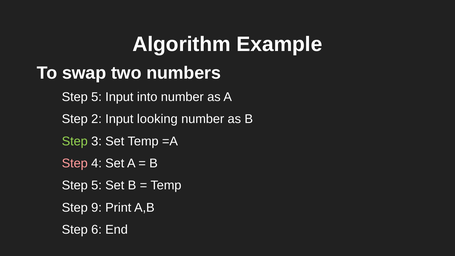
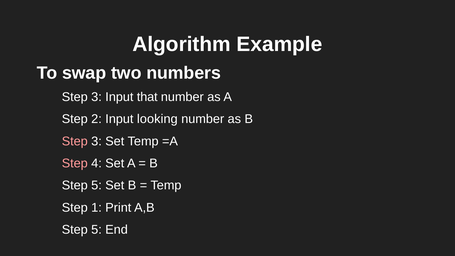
5 at (97, 97): 5 -> 3
into: into -> that
Step at (75, 141) colour: light green -> pink
9: 9 -> 1
6 at (97, 230): 6 -> 5
